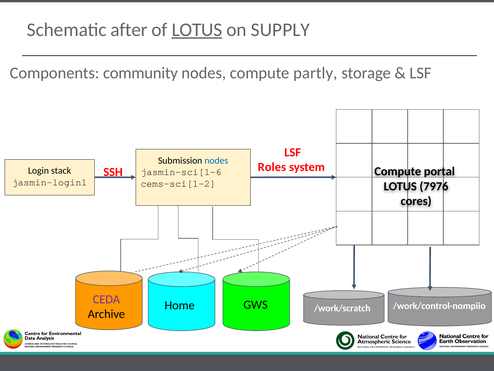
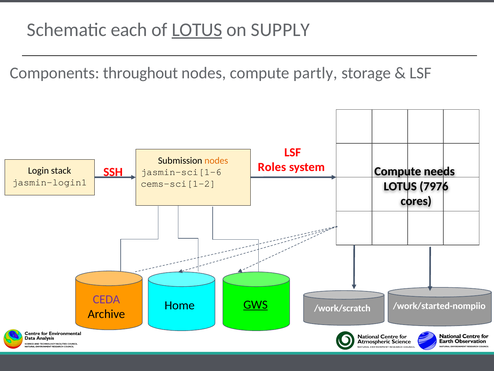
after: after -> each
community: community -> throughout
nodes at (216, 160) colour: blue -> orange
portal: portal -> needs
GWS underline: none -> present
/work/control-nompiio: /work/control-nompiio -> /work/started-nompiio
